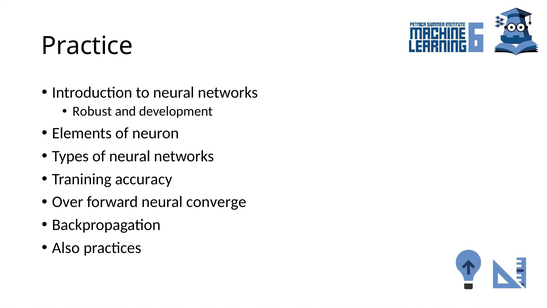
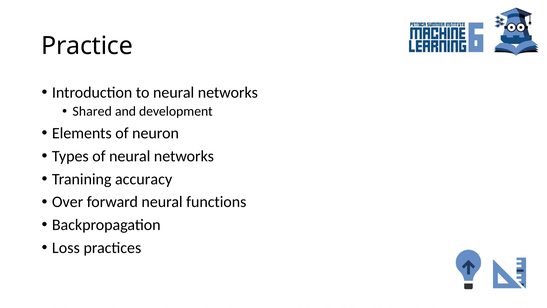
Robust: Robust -> Shared
converge: converge -> functions
Also: Also -> Loss
